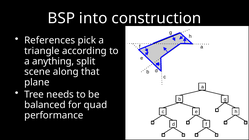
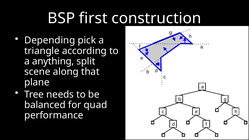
into: into -> first
References: References -> Depending
